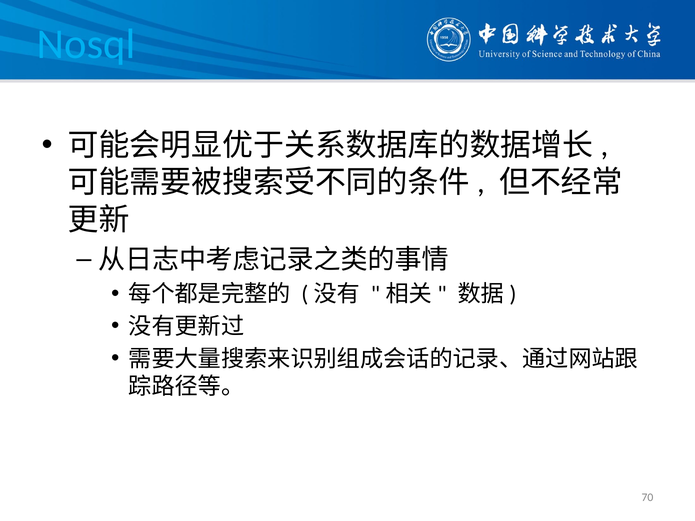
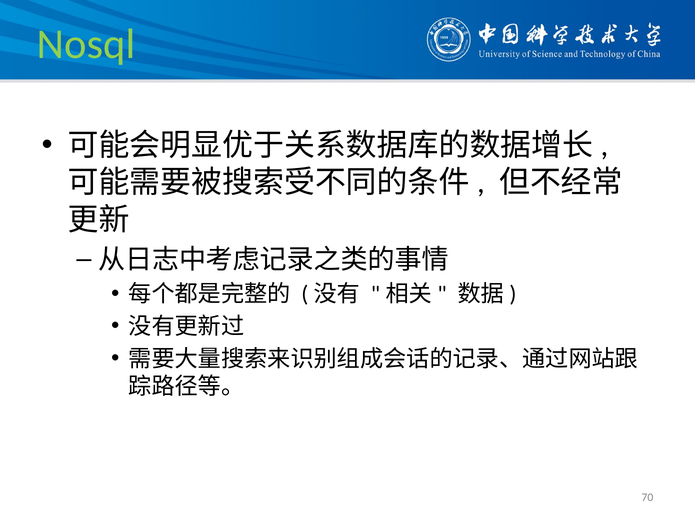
Nosql colour: light blue -> light green
